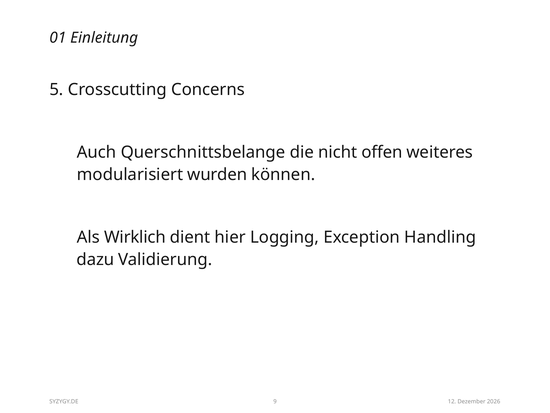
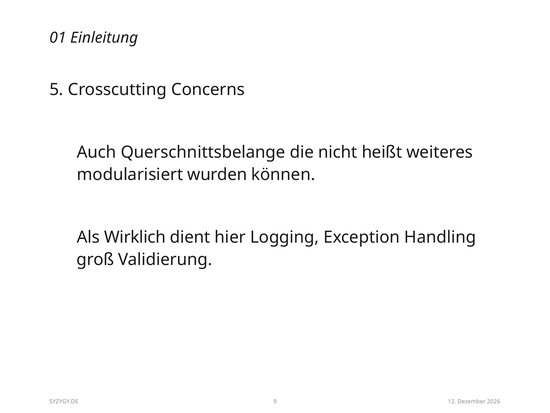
offen: offen -> heißt
dazu: dazu -> groß
